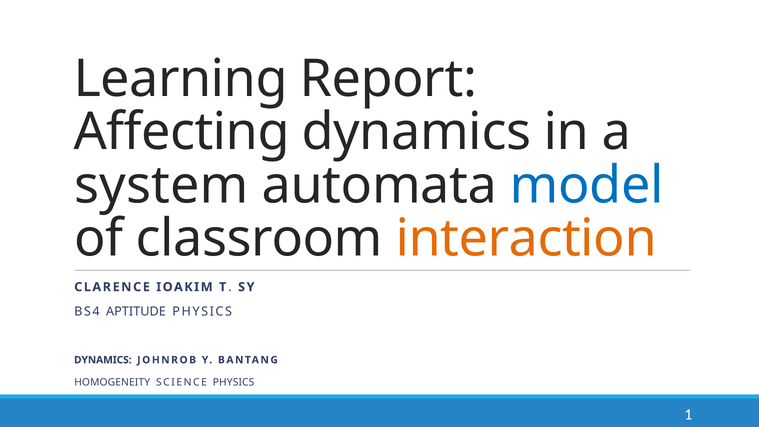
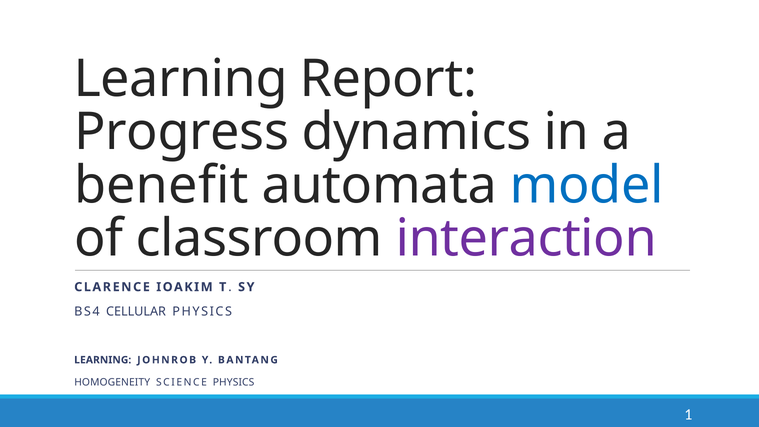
Affecting: Affecting -> Progress
system: system -> benefit
interaction colour: orange -> purple
APTITUDE: APTITUDE -> CELLULAR
DYNAMICS at (103, 360): DYNAMICS -> LEARNING
